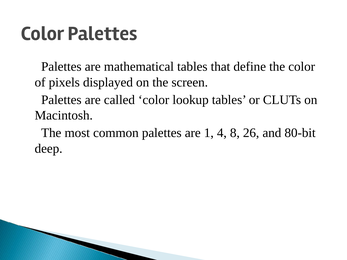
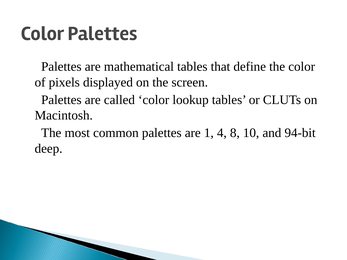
26: 26 -> 10
80-bit: 80-bit -> 94-bit
